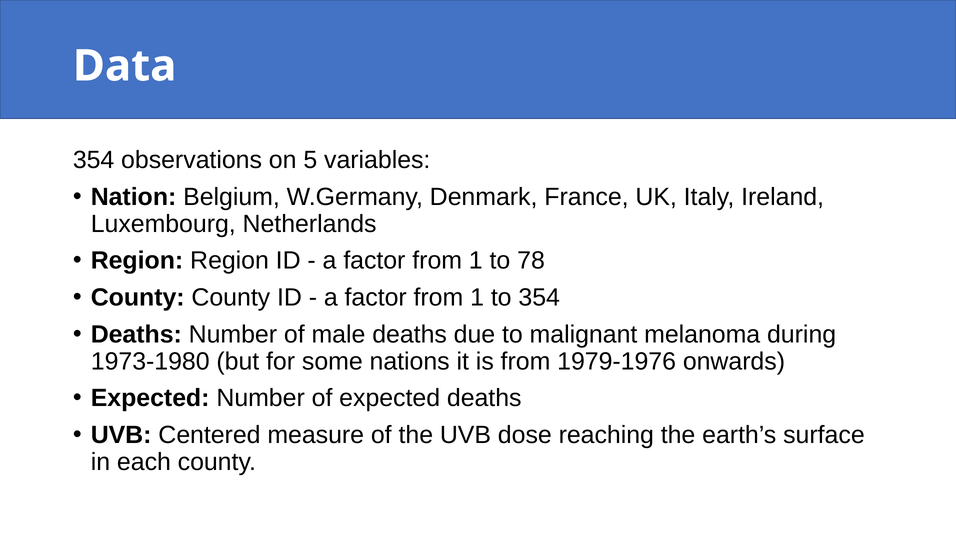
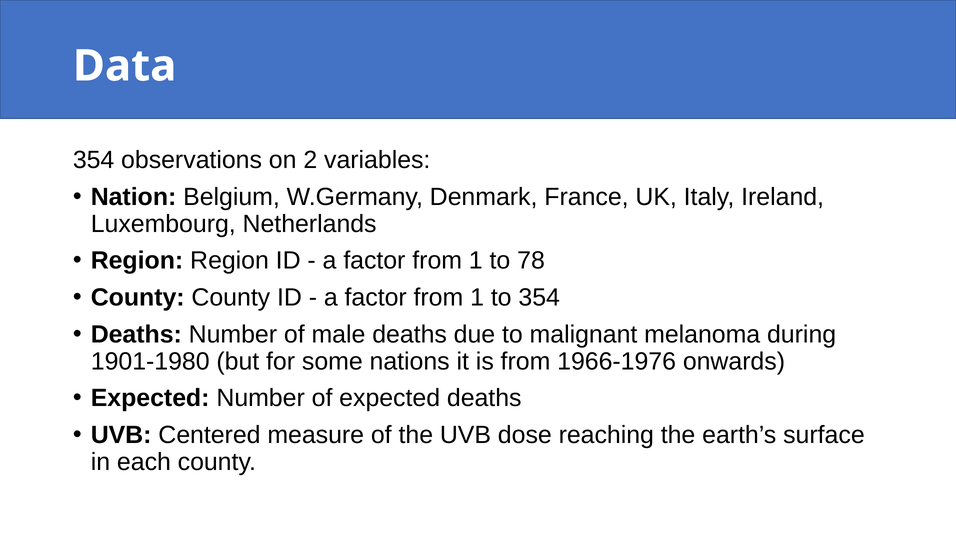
5: 5 -> 2
1973-1980: 1973-1980 -> 1901-1980
1979-1976: 1979-1976 -> 1966-1976
